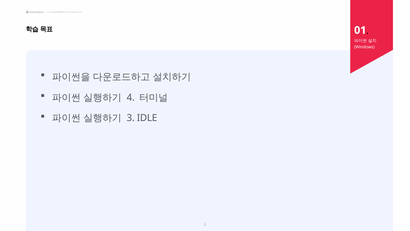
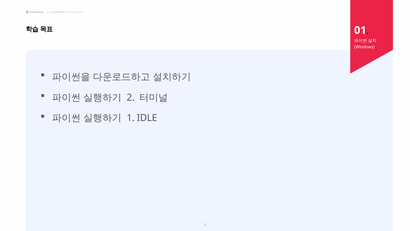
4 at (131, 97): 4 -> 2
3: 3 -> 1
